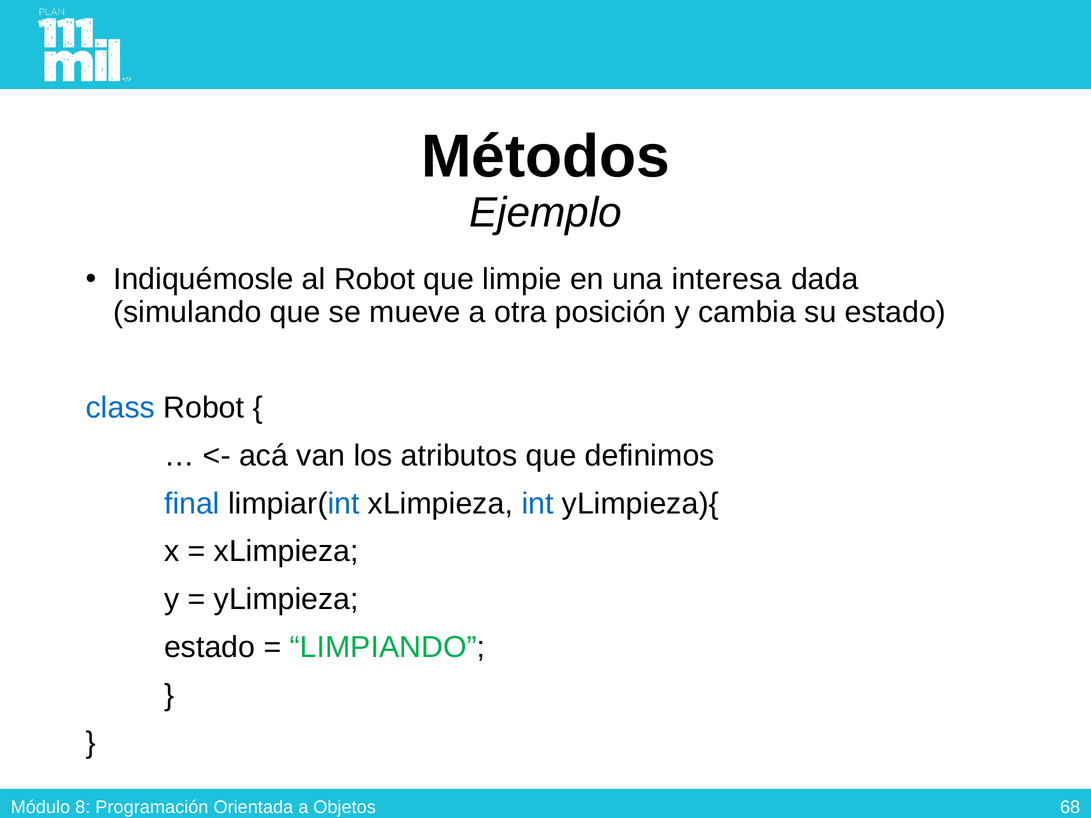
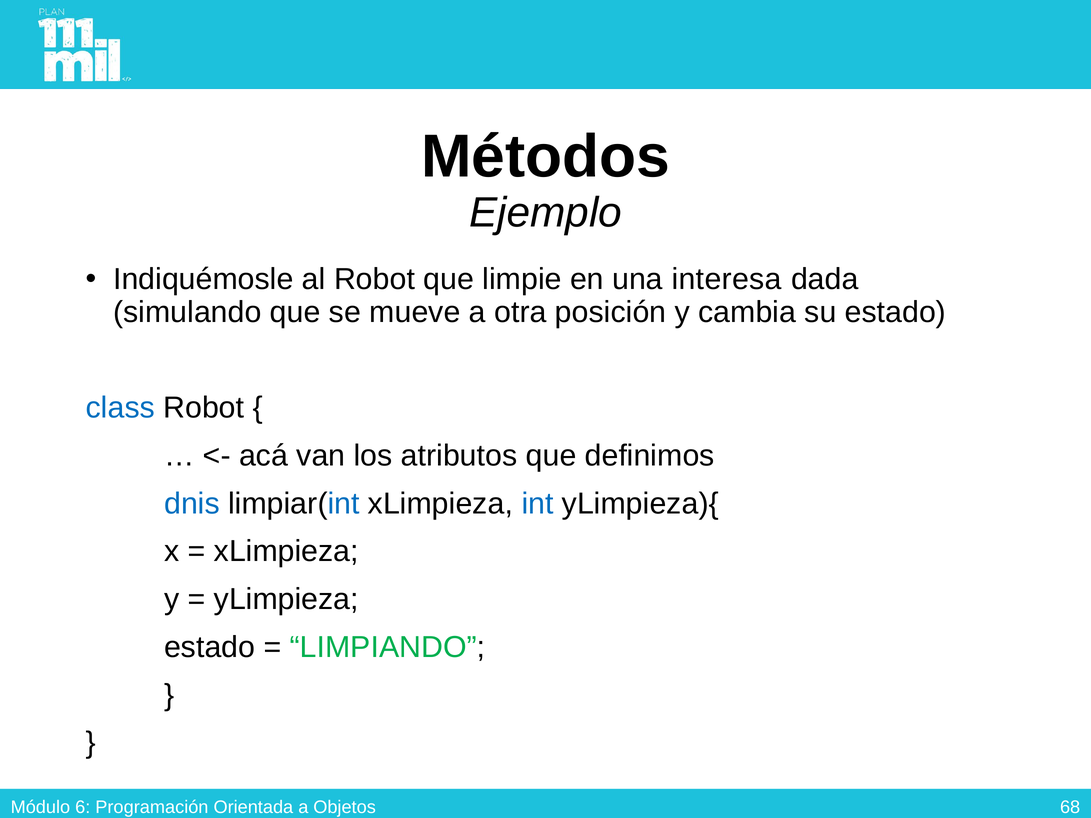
final: final -> dnis
8: 8 -> 6
